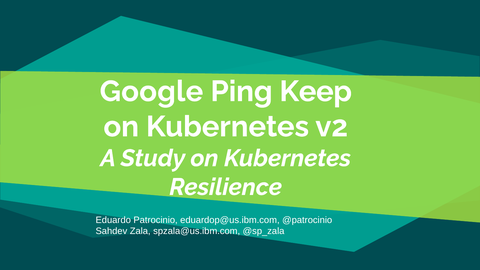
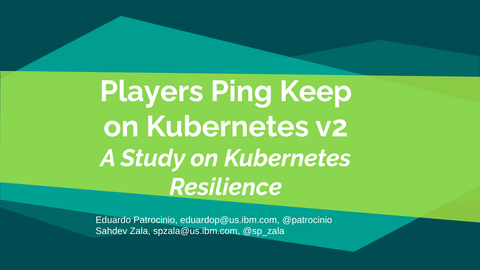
Google: Google -> Players
